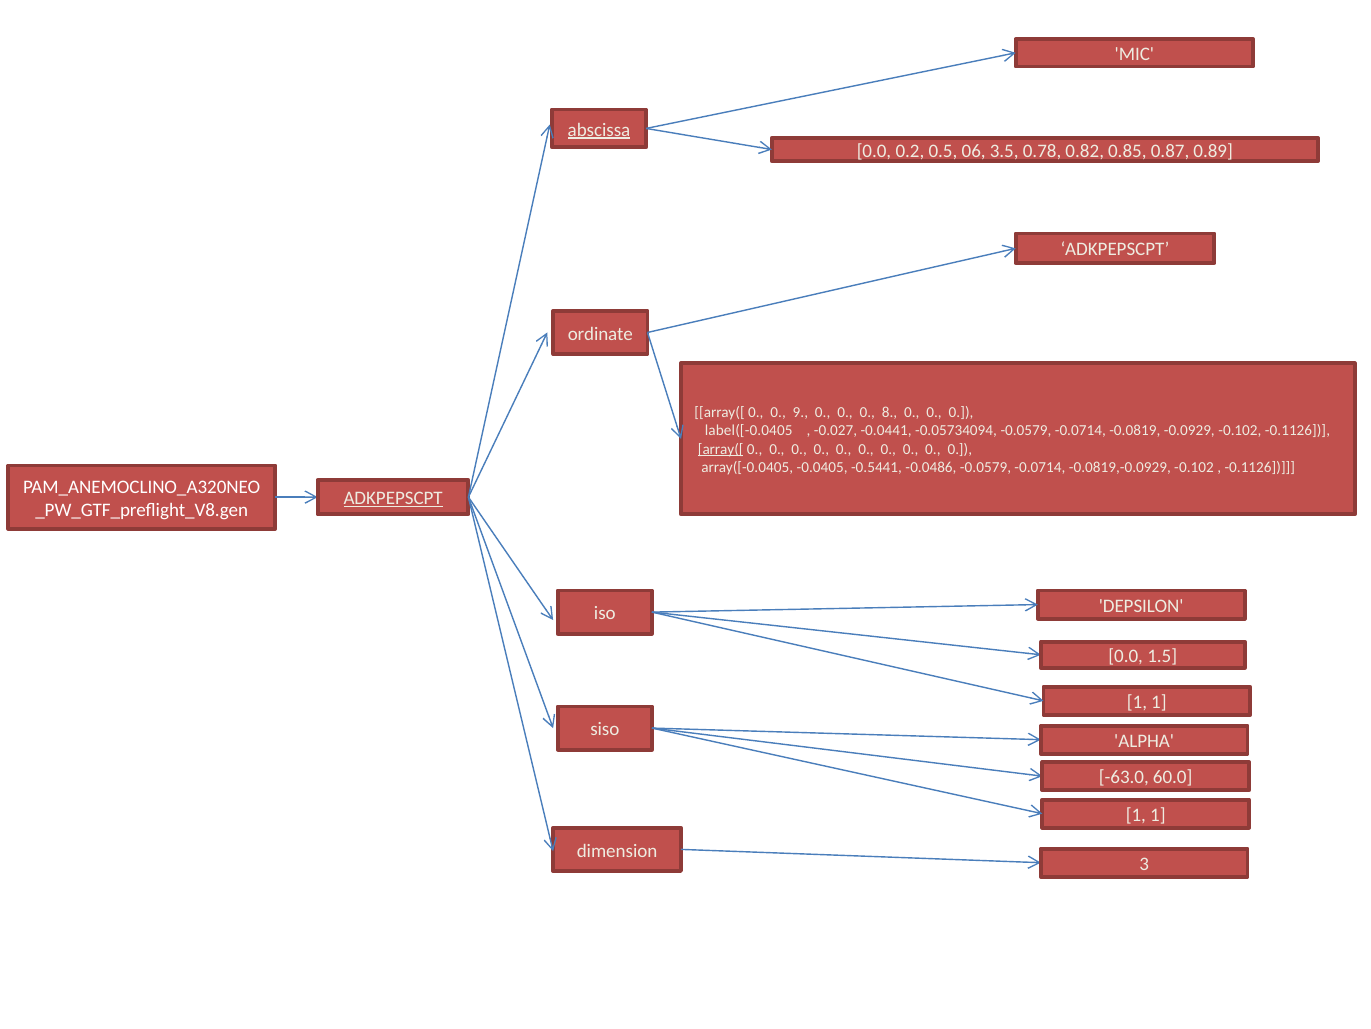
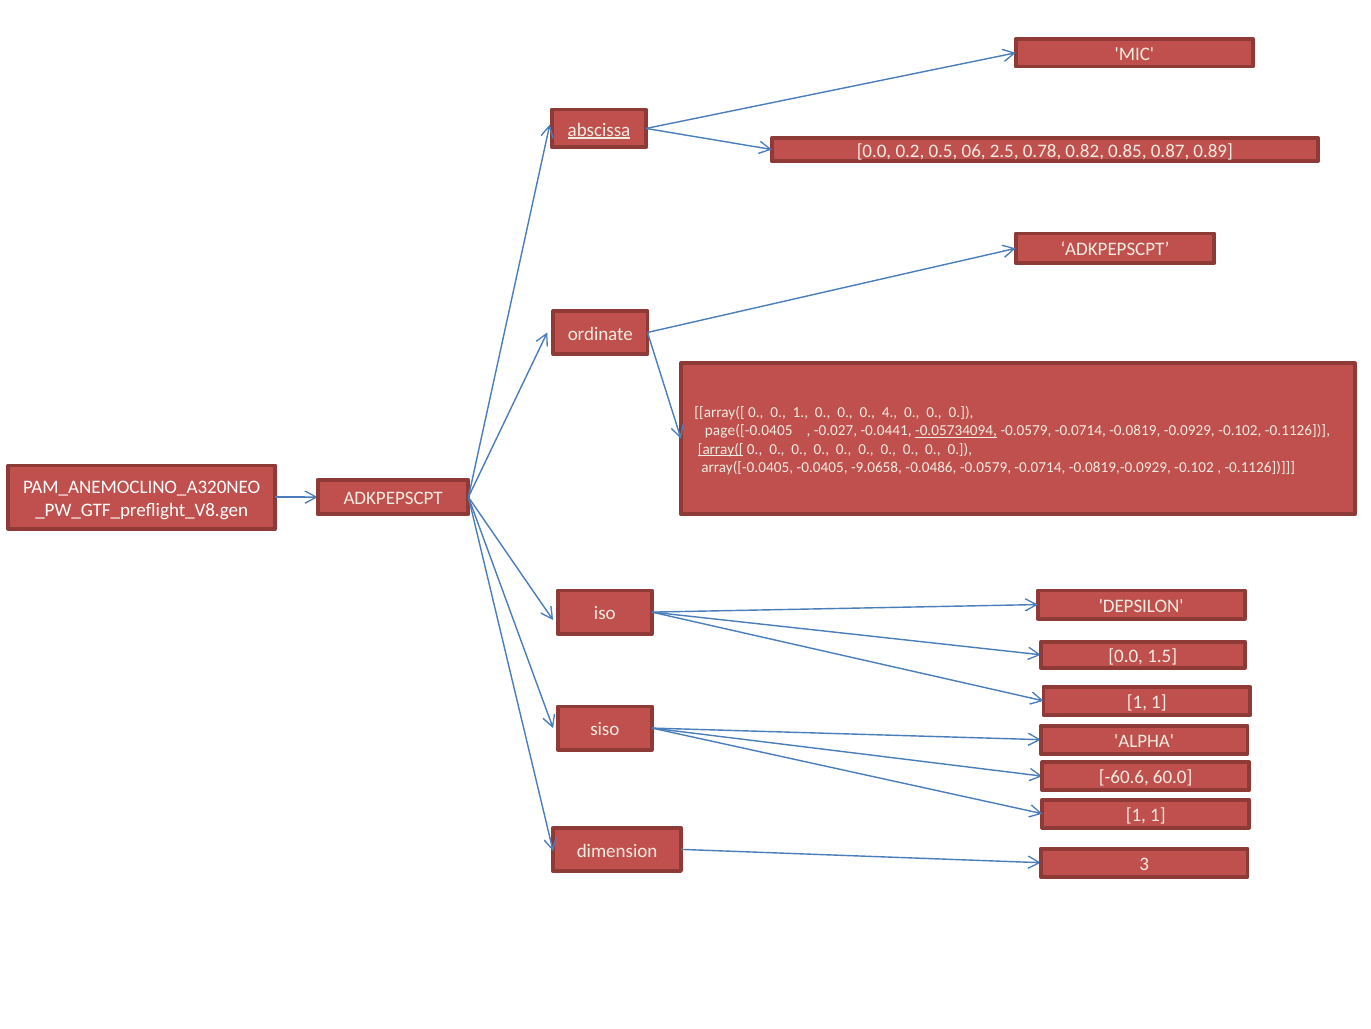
3.5: 3.5 -> 2.5
0 9: 9 -> 1
8: 8 -> 4
label([-0.0405: label([-0.0405 -> page([-0.0405
-0.05734094 underline: none -> present
-0.5441: -0.5441 -> -9.0658
ADKPEPSCPT at (393, 498) underline: present -> none
-63.0: -63.0 -> -60.6
